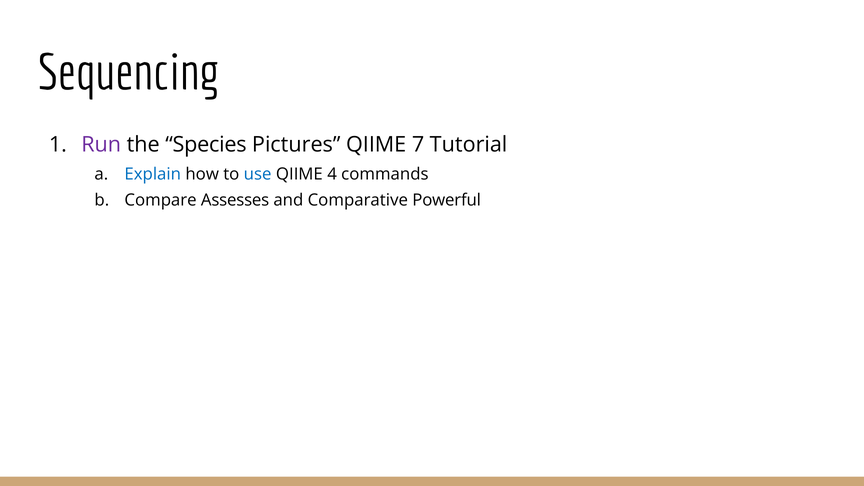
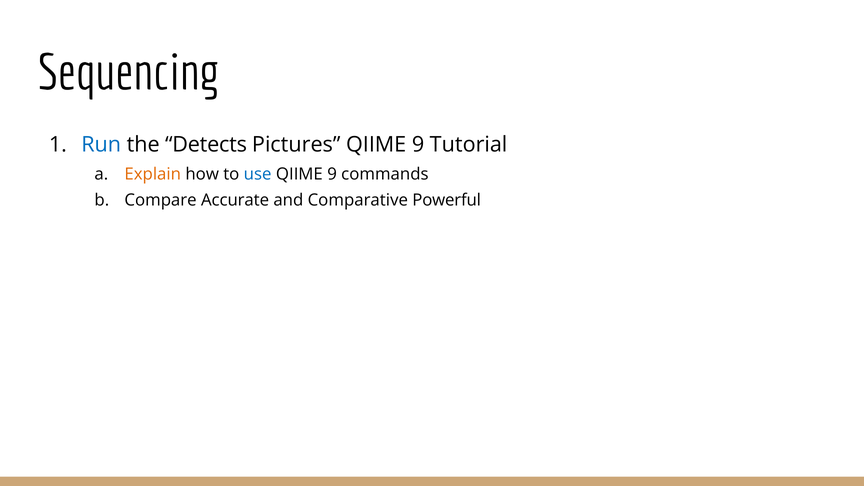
Run colour: purple -> blue
Species: Species -> Detects
Pictures QIIME 7: 7 -> 9
Explain colour: blue -> orange
4 at (332, 174): 4 -> 9
Assesses: Assesses -> Accurate
